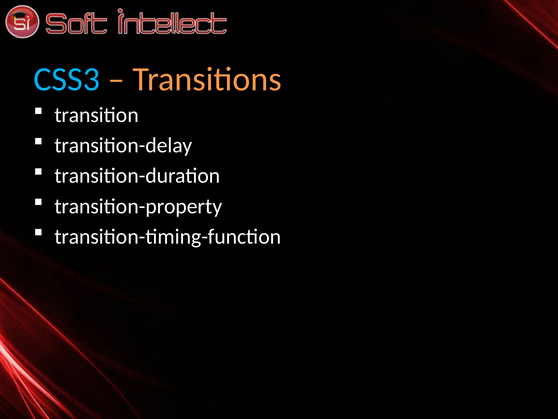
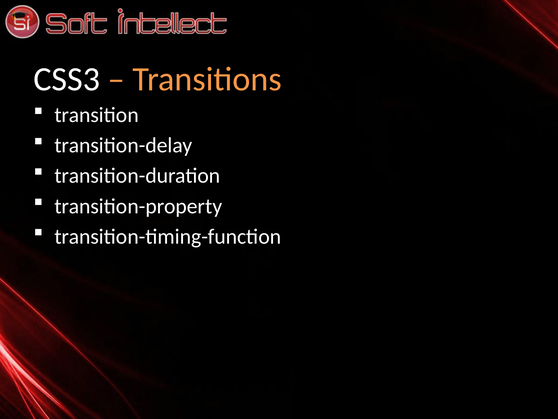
CSS3 colour: light blue -> white
